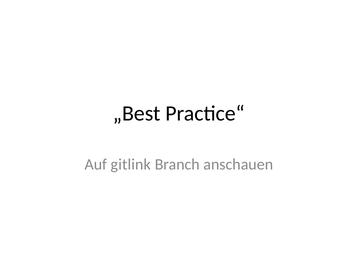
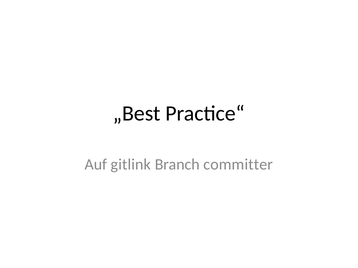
anschauen: anschauen -> committer
